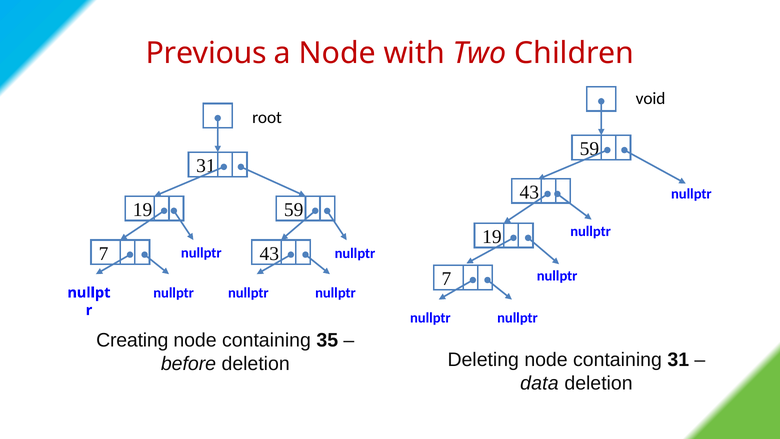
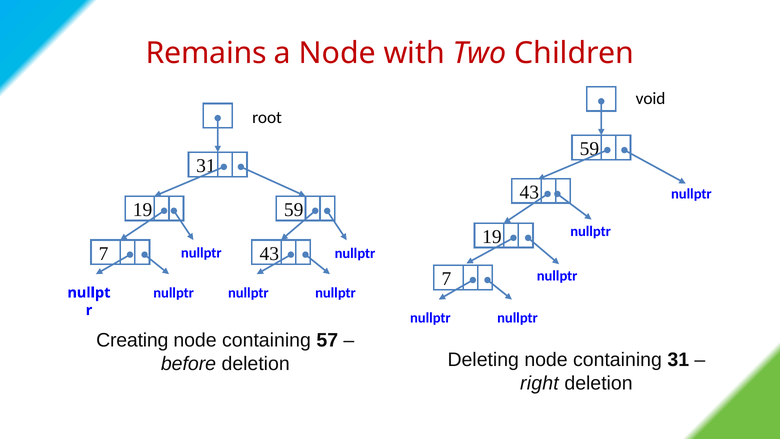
Previous: Previous -> Remains
35: 35 -> 57
data: data -> right
